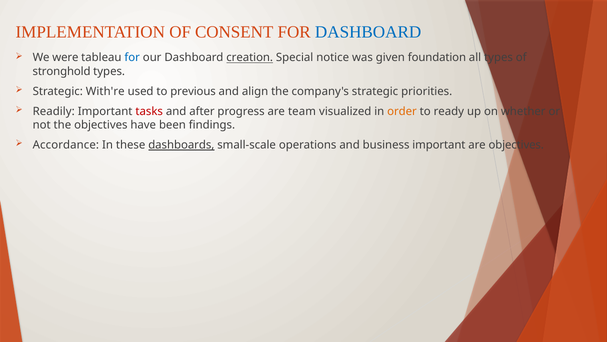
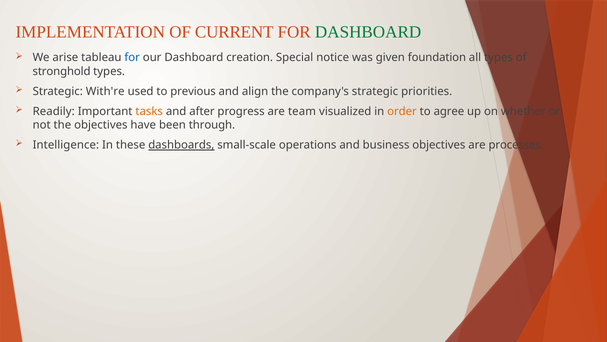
CONSENT: CONSENT -> CURRENT
DASHBOARD at (368, 32) colour: blue -> green
were: were -> arise
creation underline: present -> none
tasks colour: red -> orange
ready: ready -> agree
findings: findings -> through
Accordance: Accordance -> Intelligence
business important: important -> objectives
are objectives: objectives -> processes
